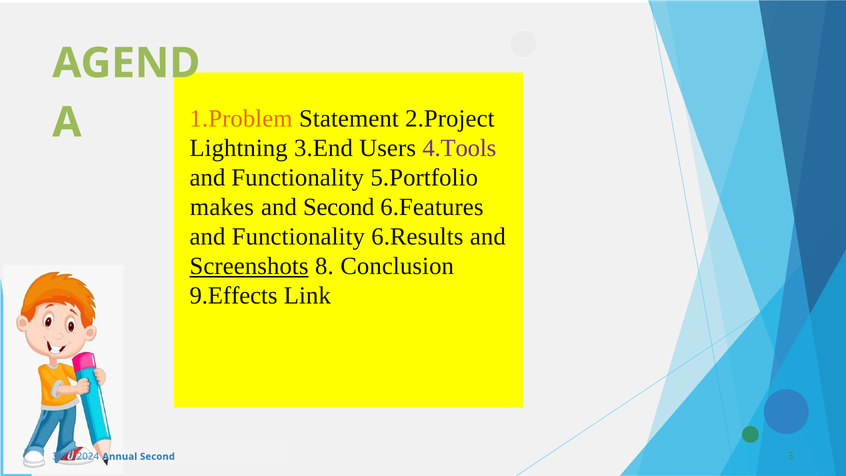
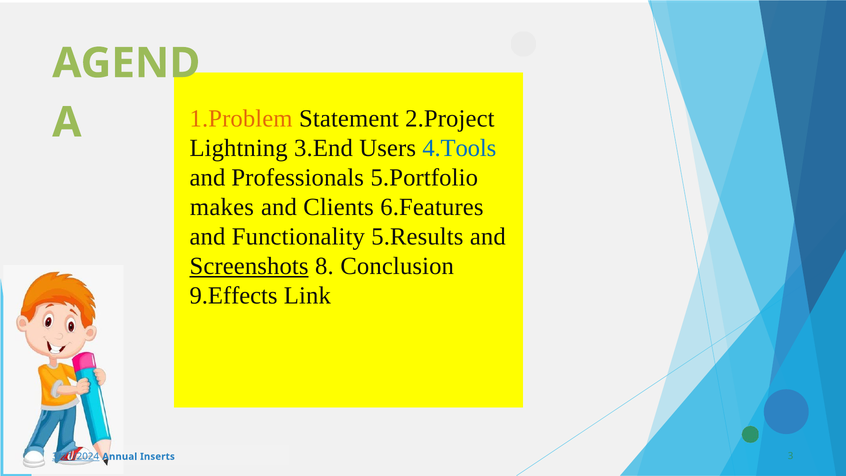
4.Tools colour: purple -> blue
Functionality at (298, 178): Functionality -> Professionals
and Second: Second -> Clients
6.Results: 6.Results -> 5.Results
3/21/2024 underline: none -> present
Annual Second: Second -> Inserts
